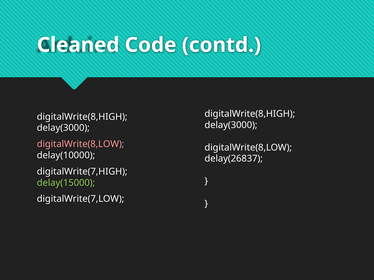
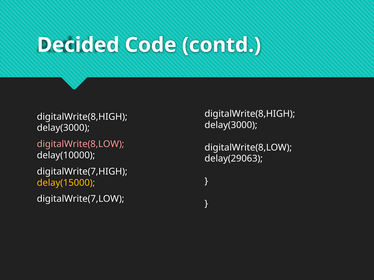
Cleaned: Cleaned -> Decided
delay(26837: delay(26837 -> delay(29063
delay(15000 colour: light green -> yellow
